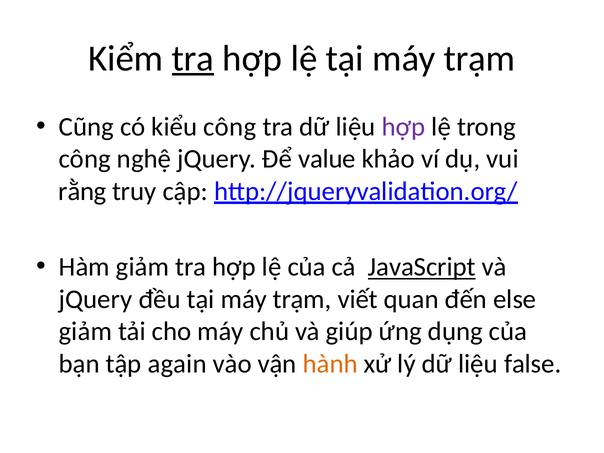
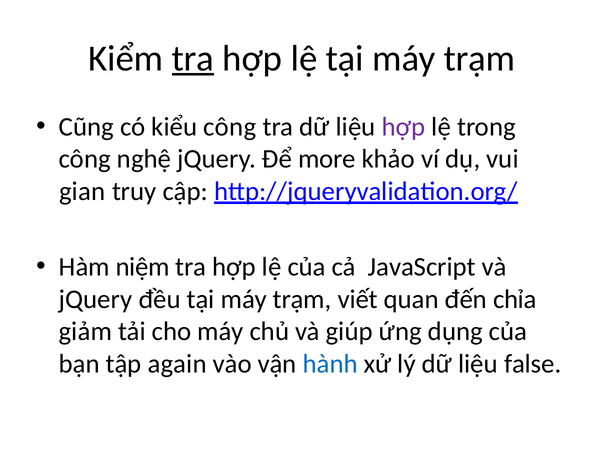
value: value -> more
rằng: rằng -> gian
Hàm giảm: giảm -> niệm
JavaScript underline: present -> none
else: else -> chỉa
hành colour: orange -> blue
